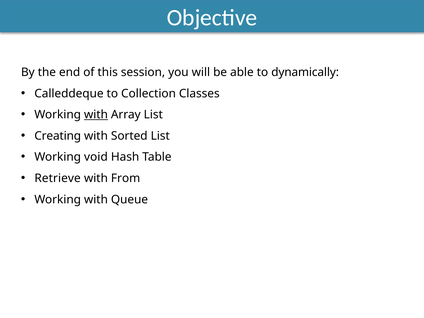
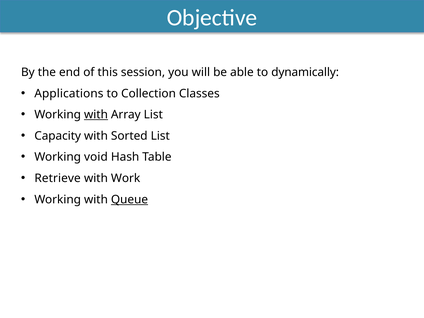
Calleddeque: Calleddeque -> Applications
Creating: Creating -> Capacity
From: From -> Work
Queue underline: none -> present
